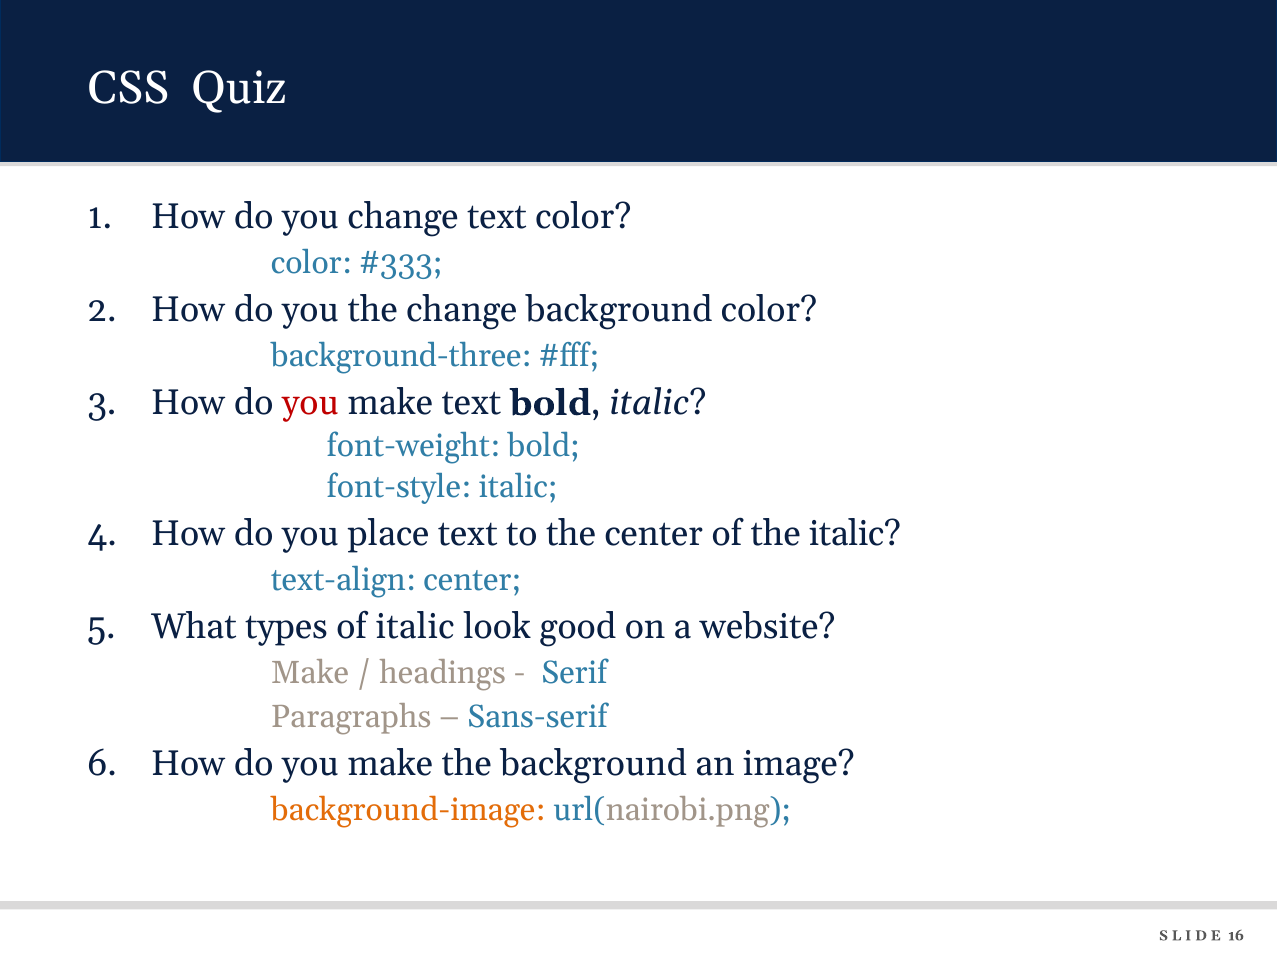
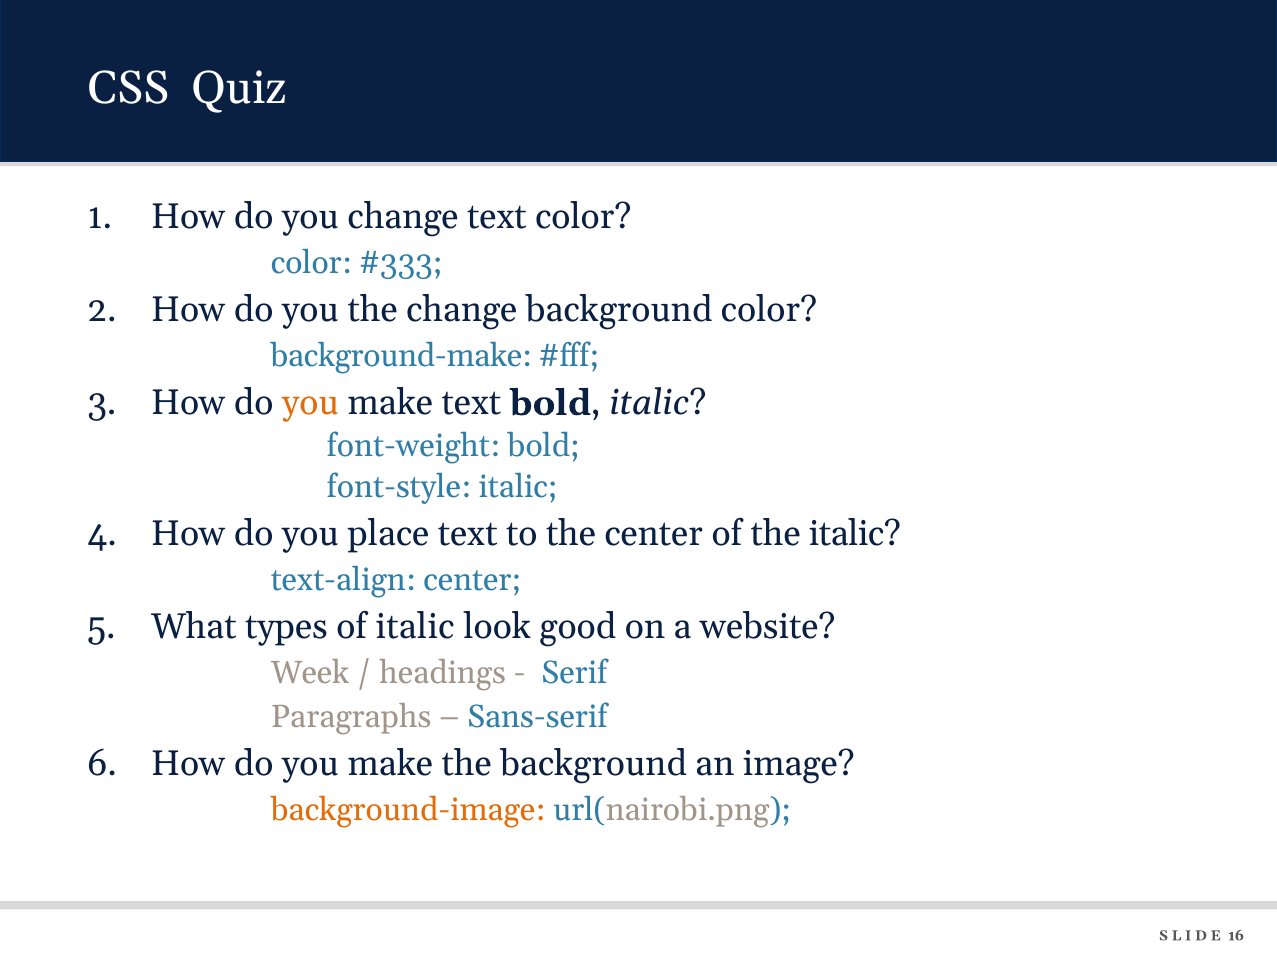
background-three: background-three -> background-make
you at (310, 403) colour: red -> orange
Make at (310, 673): Make -> Week
